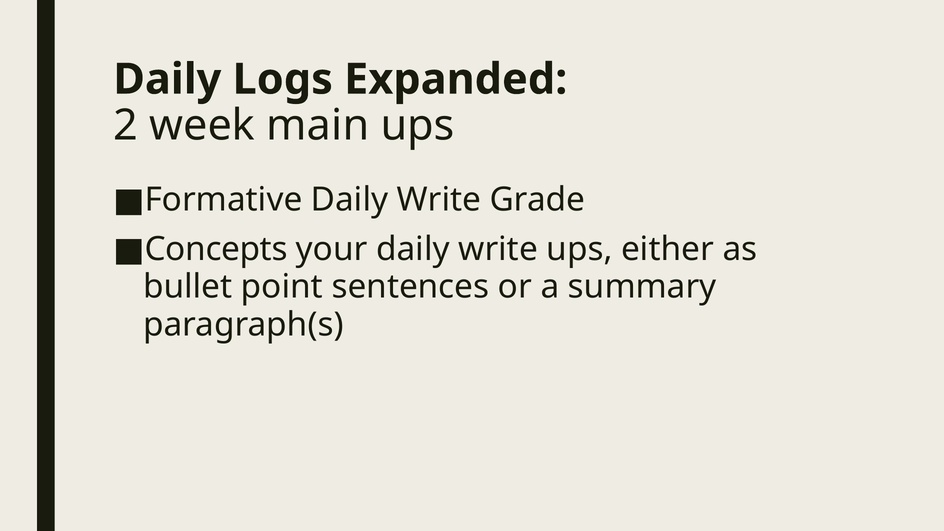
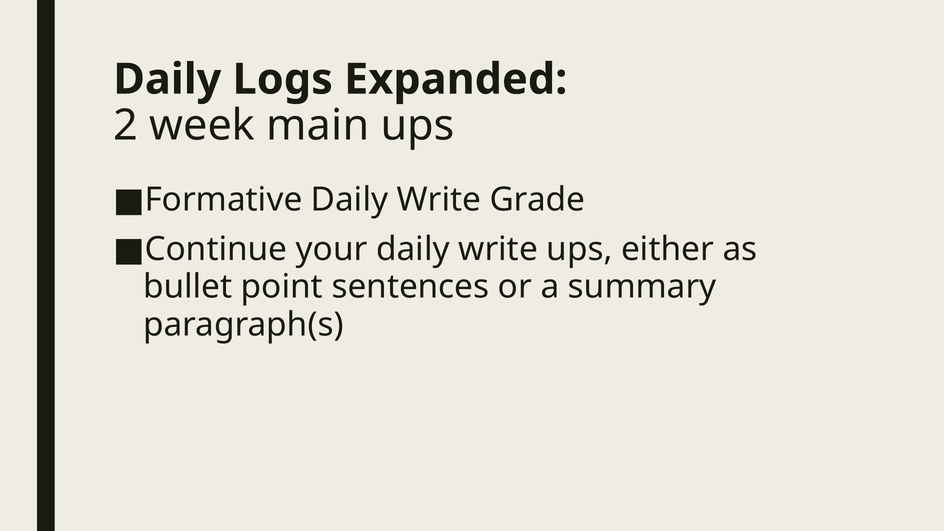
Concepts: Concepts -> Continue
